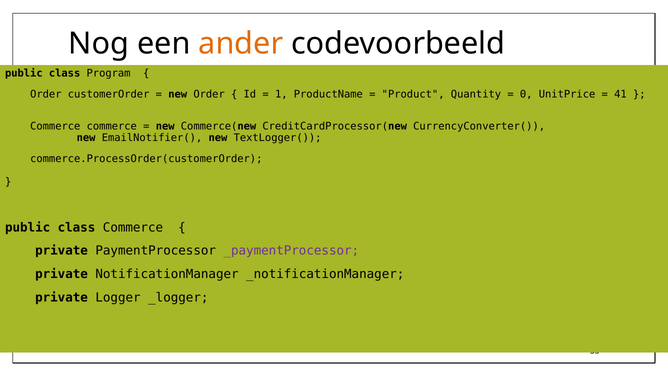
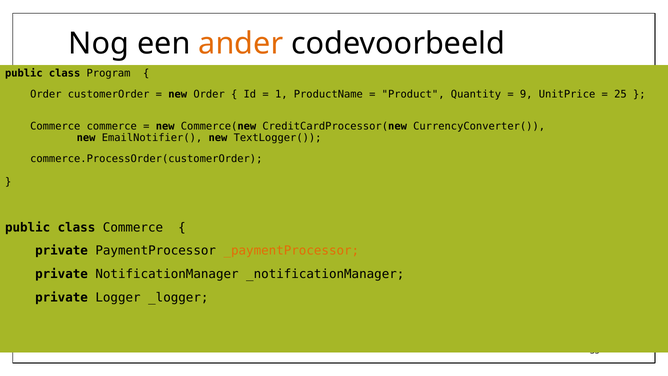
0: 0 -> 9
41: 41 -> 25
_paymentProcessor colour: purple -> orange
